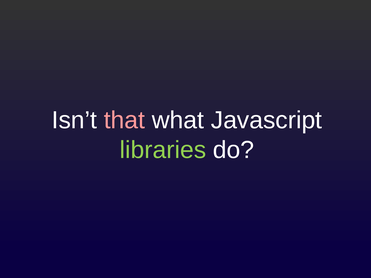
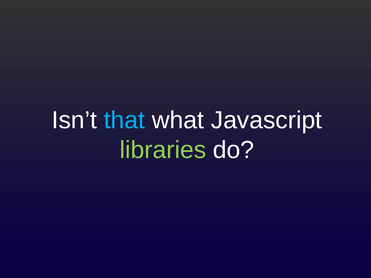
that colour: pink -> light blue
